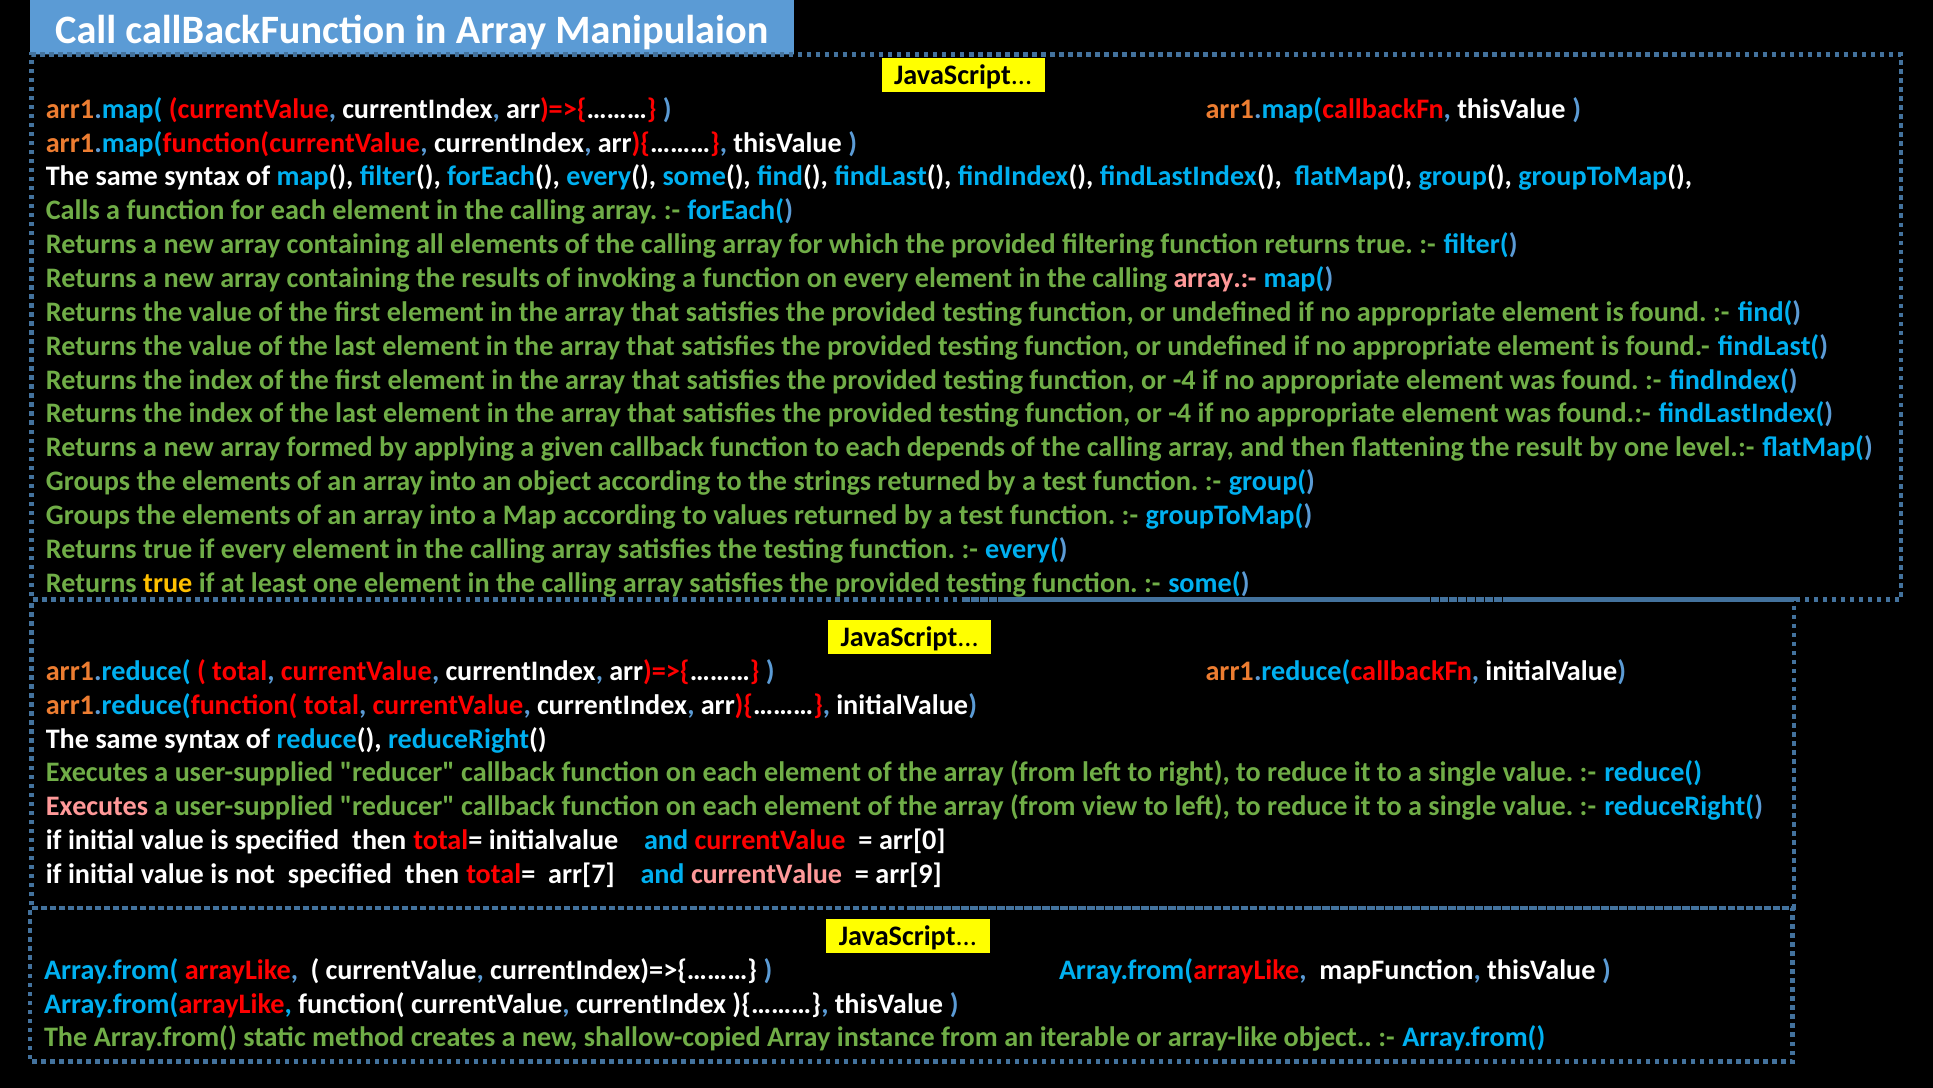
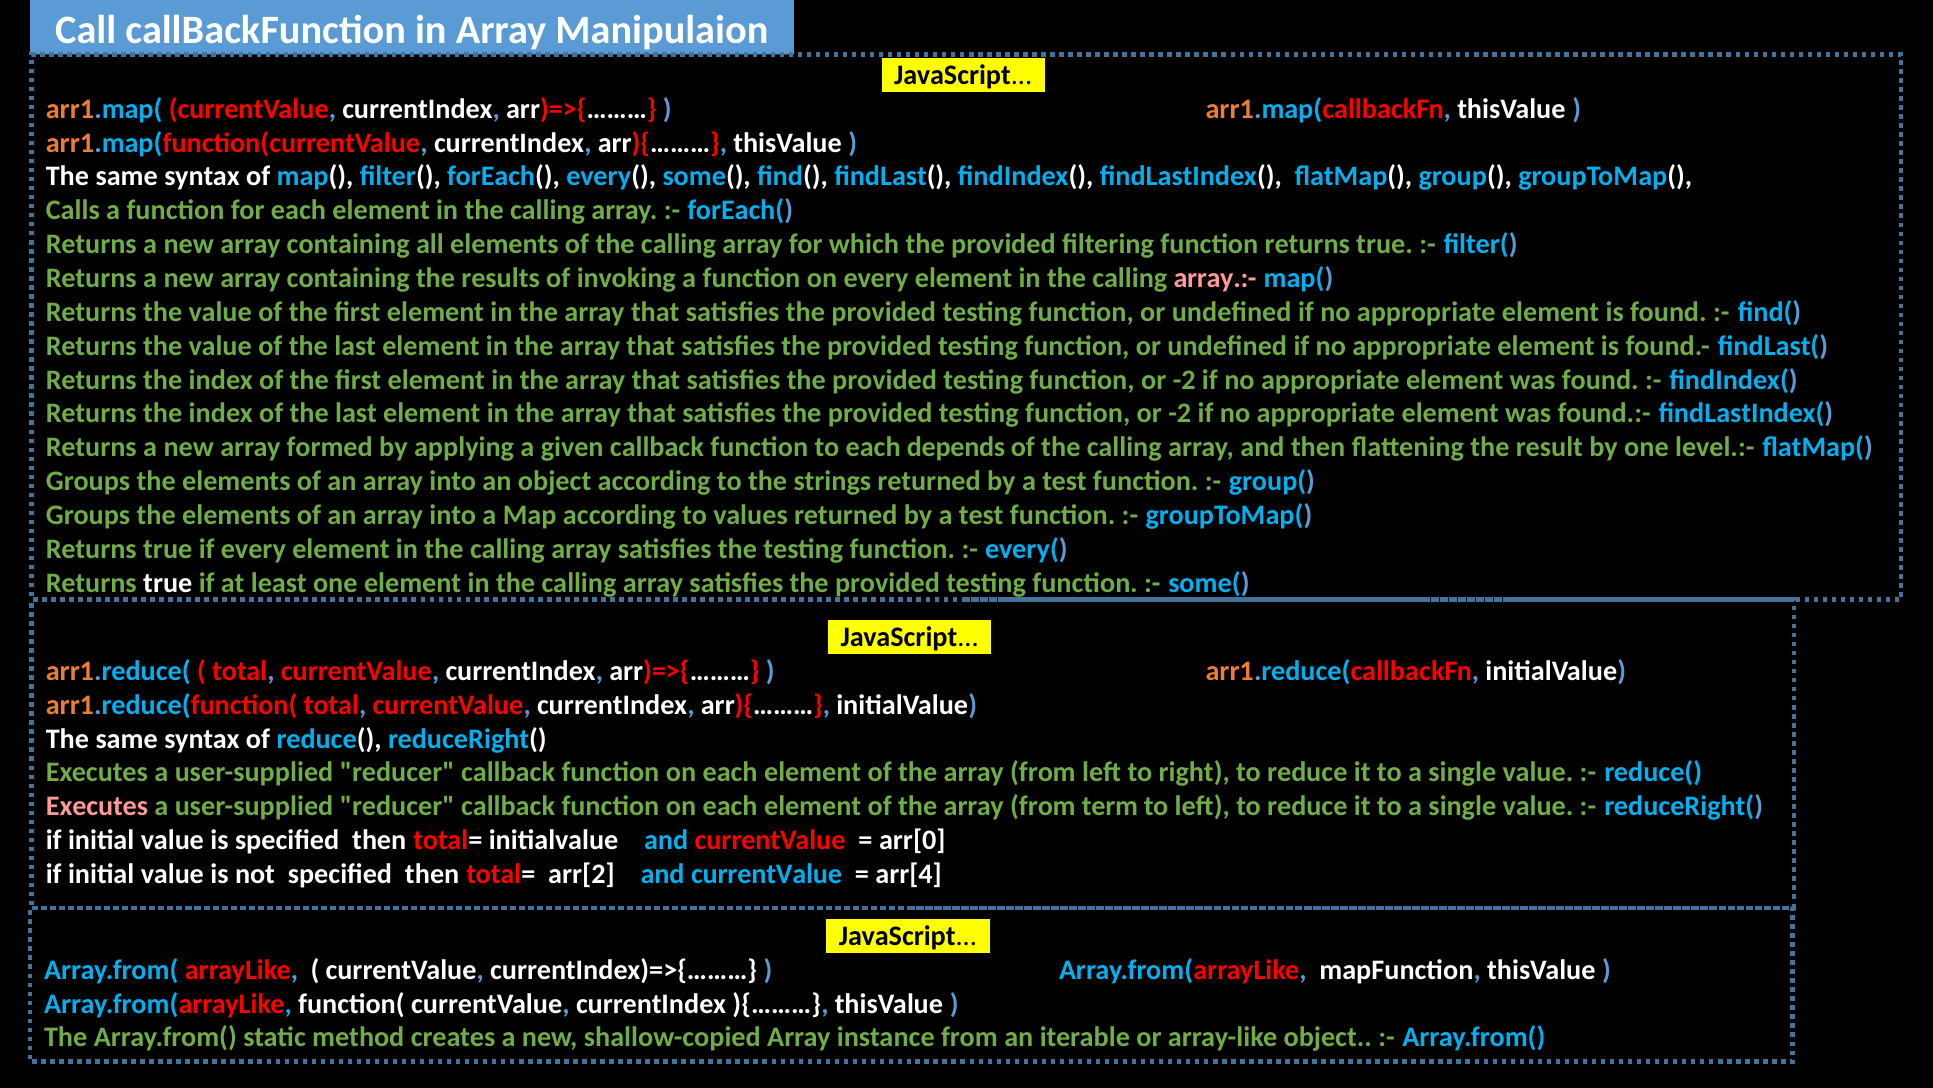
-4 at (1184, 380): -4 -> -2
-4 at (1180, 413): -4 -> -2
true at (168, 583) colour: yellow -> white
view: view -> term
arr[7: arr[7 -> arr[2
currentValue at (767, 874) colour: pink -> light blue
arr[9: arr[9 -> arr[4
